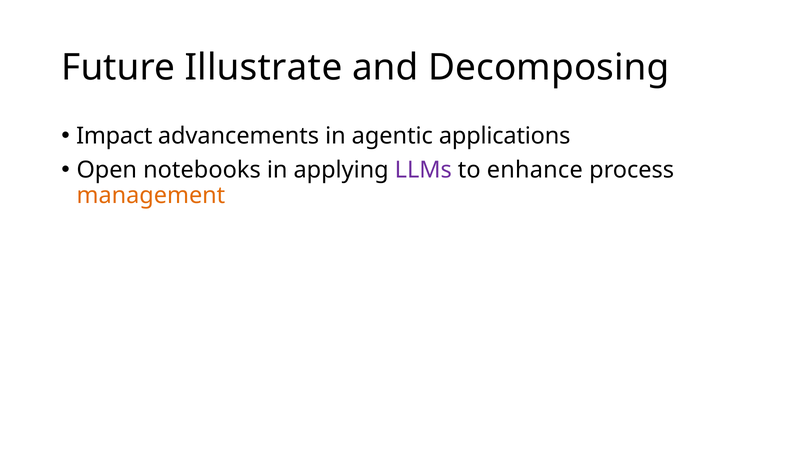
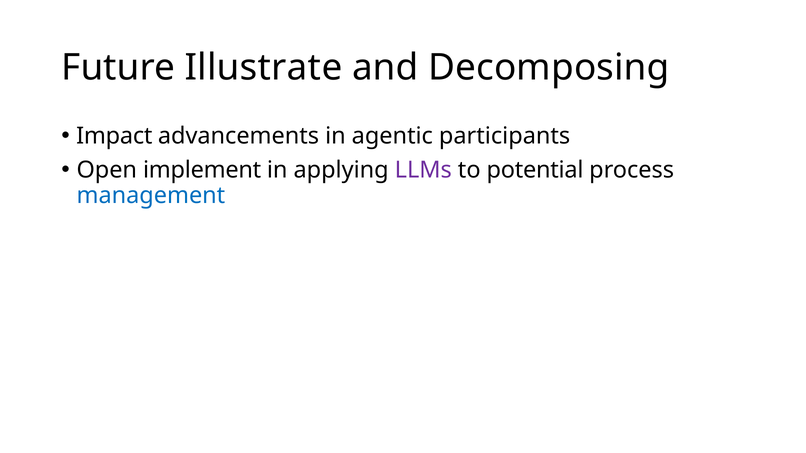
applications: applications -> participants
notebooks: notebooks -> implement
enhance: enhance -> potential
management colour: orange -> blue
